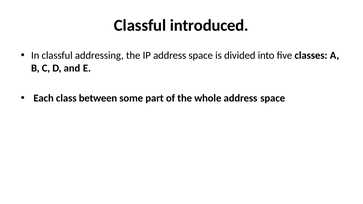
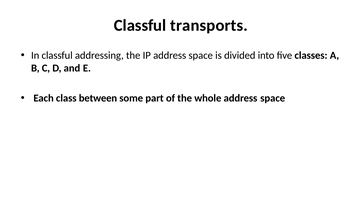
introduced: introduced -> transports
